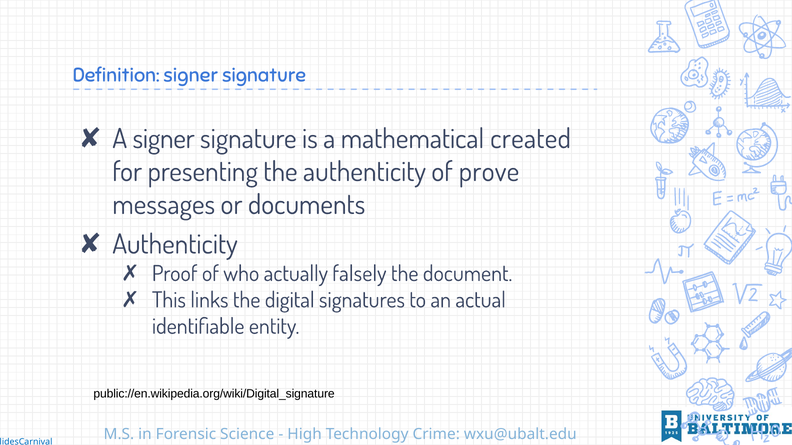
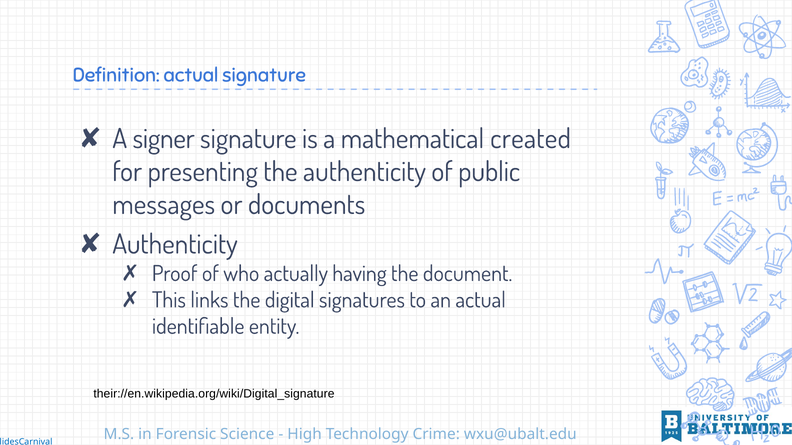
Definition signer: signer -> actual
prove: prove -> public
falsely: falsely -> having
public://en.wikipedia.org/wiki/Digital_signature: public://en.wikipedia.org/wiki/Digital_signature -> their://en.wikipedia.org/wiki/Digital_signature
